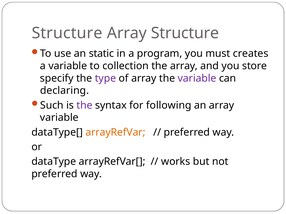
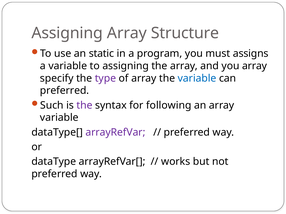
Structure at (67, 33): Structure -> Assigning
creates: creates -> assigns
to collection: collection -> assigning
you store: store -> array
variable at (197, 78) colour: purple -> blue
declaring at (64, 91): declaring -> preferred
arrayRefVar colour: orange -> purple
